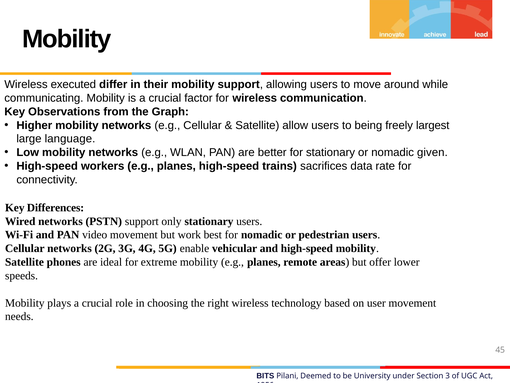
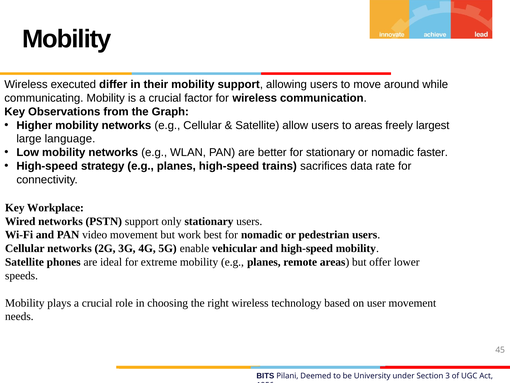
to being: being -> areas
given: given -> faster
workers: workers -> strategy
Differences: Differences -> Workplace
